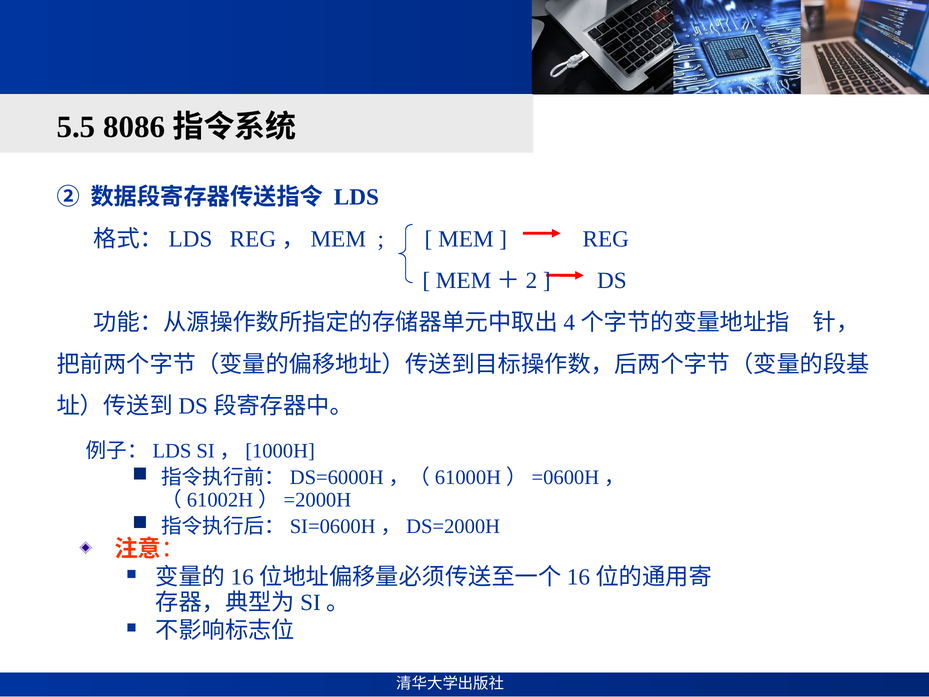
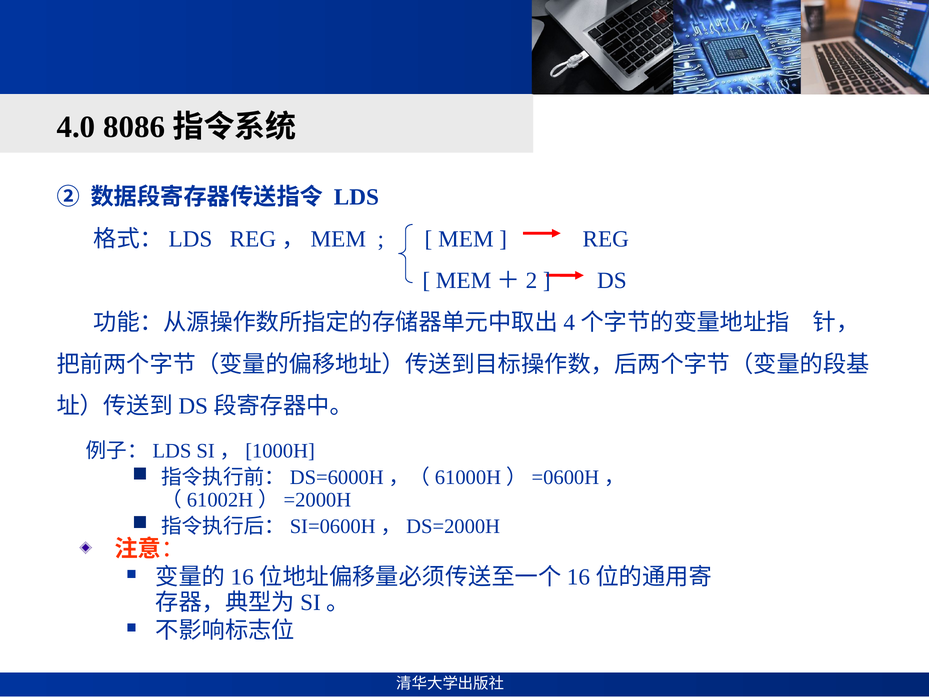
5.5: 5.5 -> 4.0
